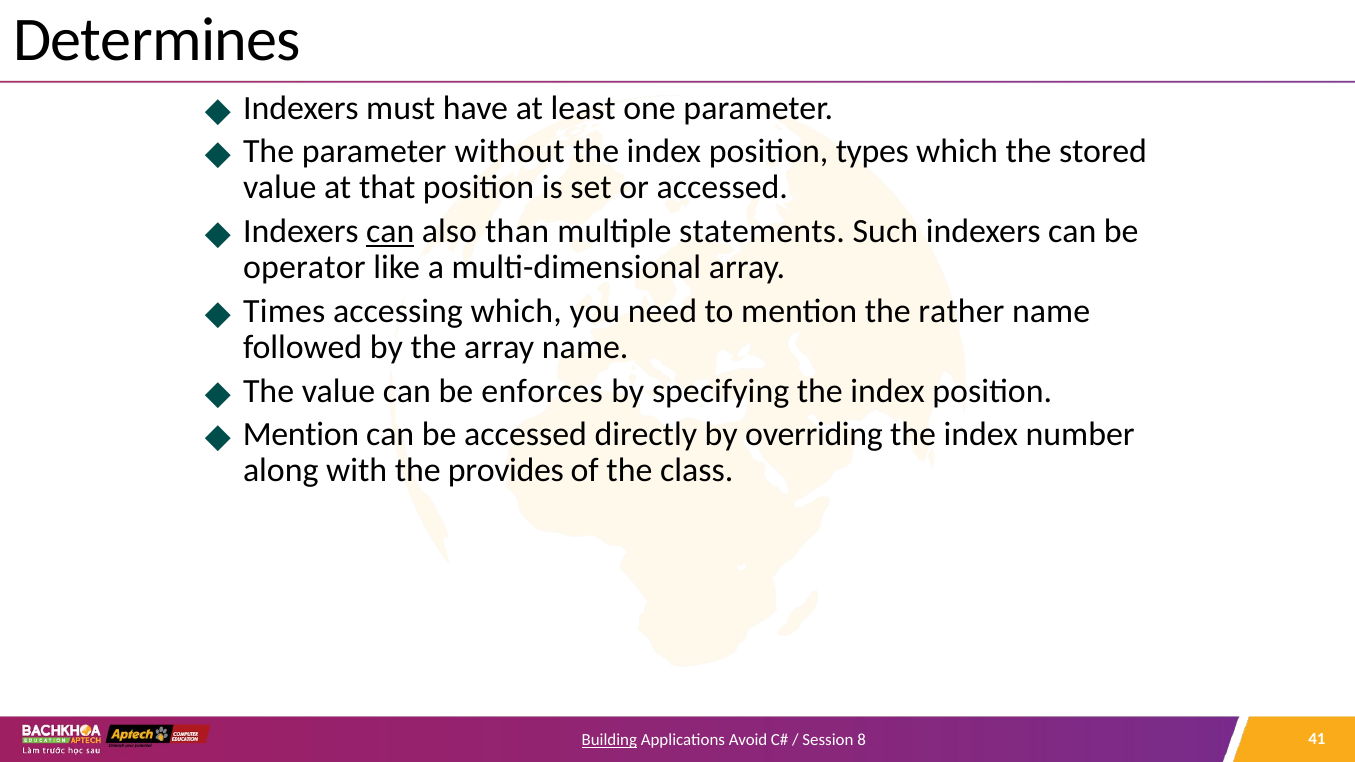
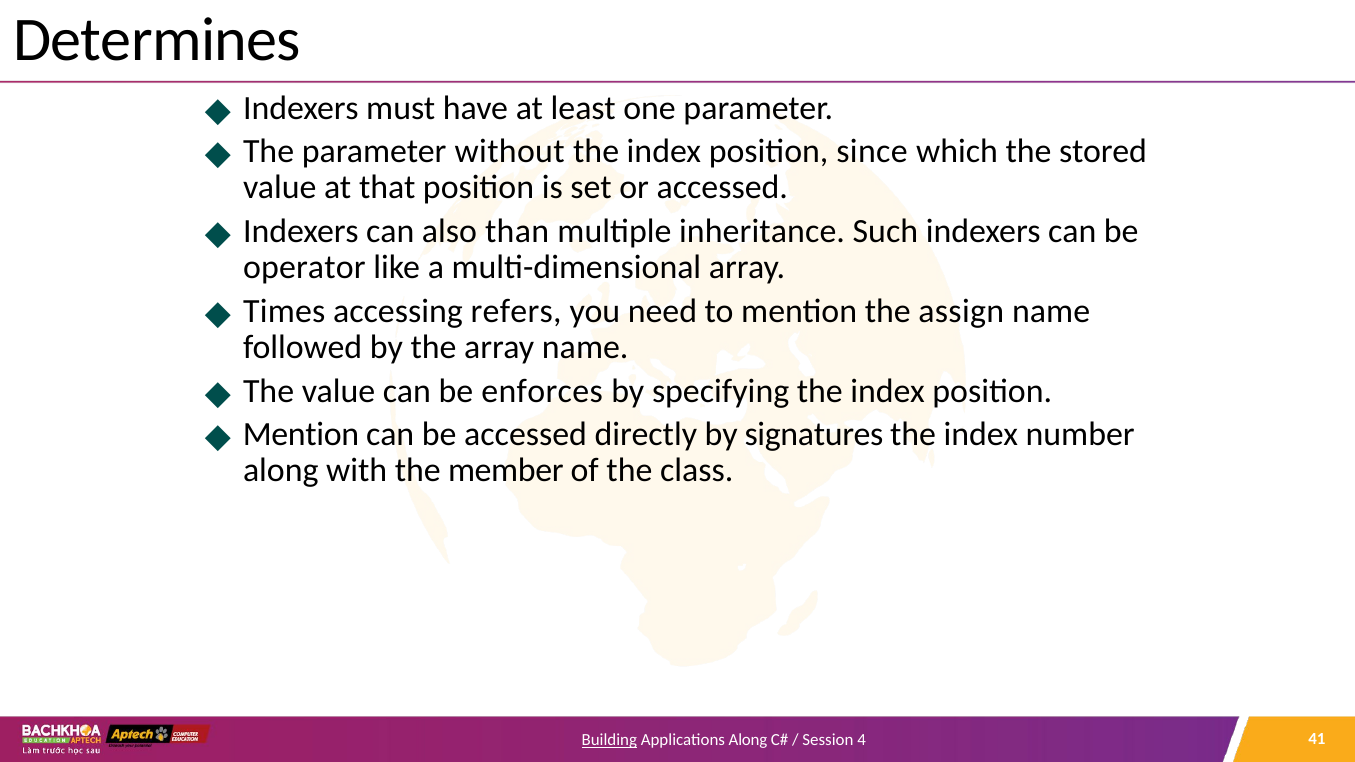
types: types -> since
can at (390, 231) underline: present -> none
statements: statements -> inheritance
accessing which: which -> refers
rather: rather -> assign
overriding: overriding -> signatures
provides: provides -> member
Applications Avoid: Avoid -> Along
8: 8 -> 4
